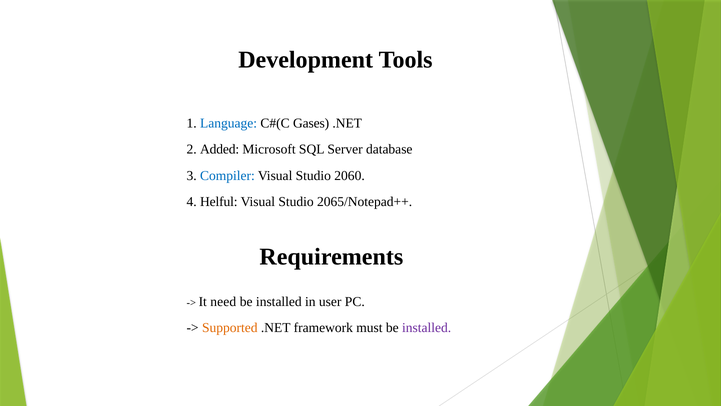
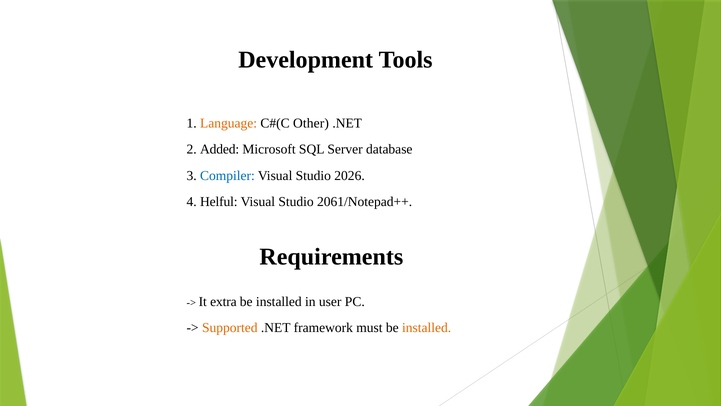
Language colour: blue -> orange
Gases: Gases -> Other
2060: 2060 -> 2026
2065/Notepad++: 2065/Notepad++ -> 2061/Notepad++
need: need -> extra
installed at (427, 327) colour: purple -> orange
